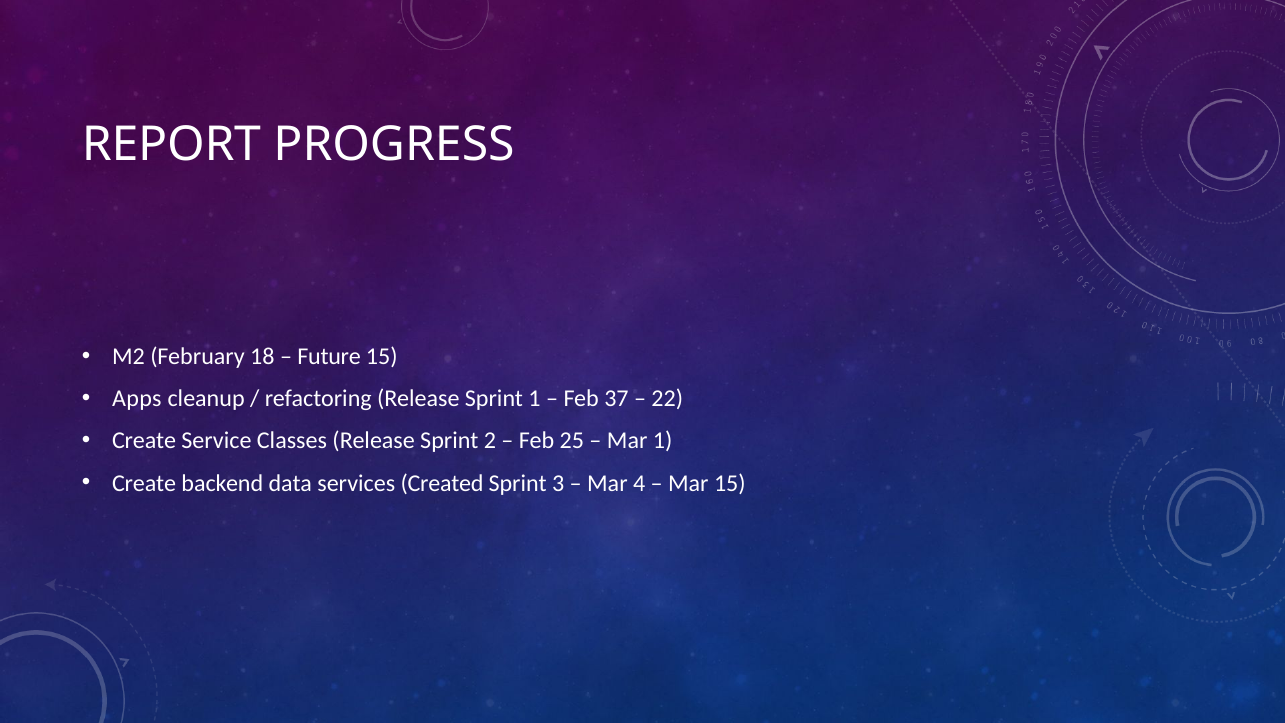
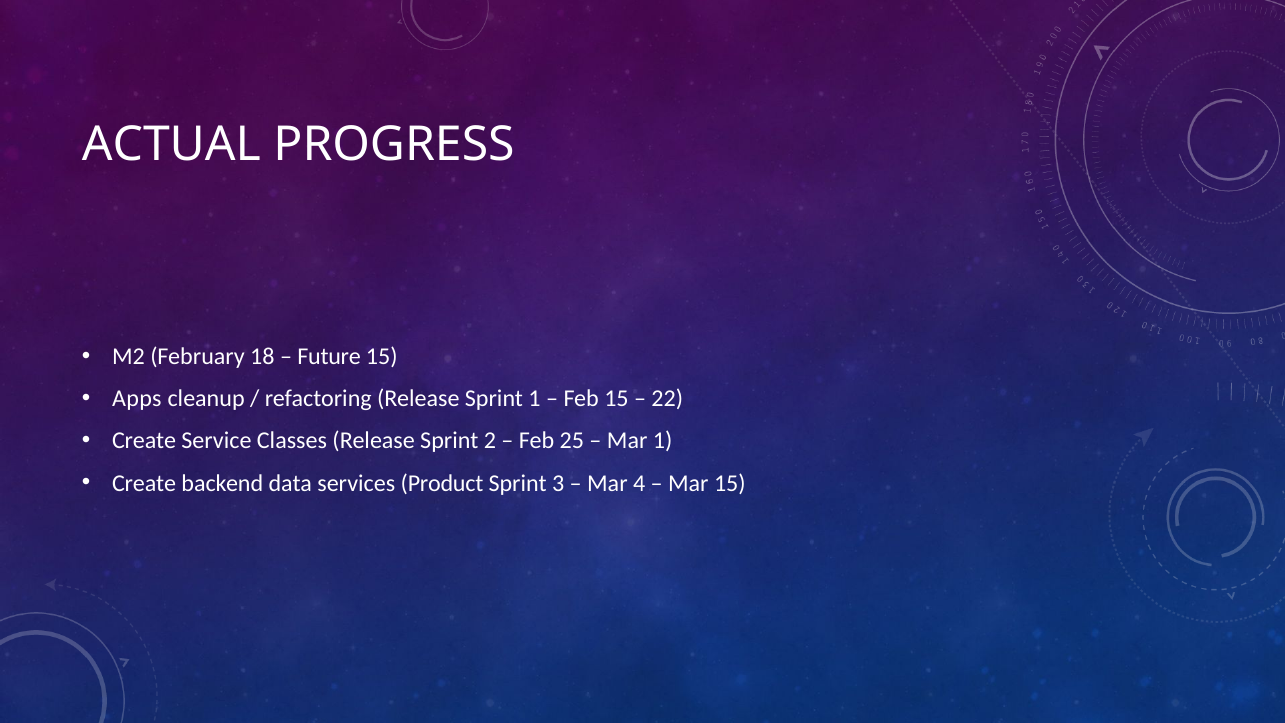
REPORT: REPORT -> ACTUAL
Feb 37: 37 -> 15
Created: Created -> Product
